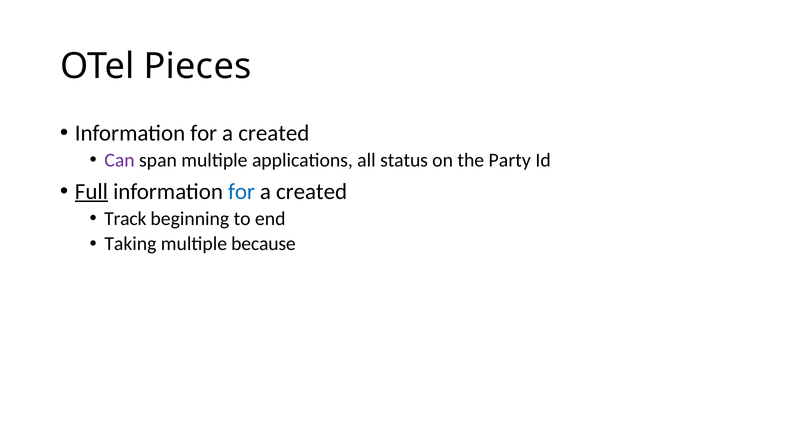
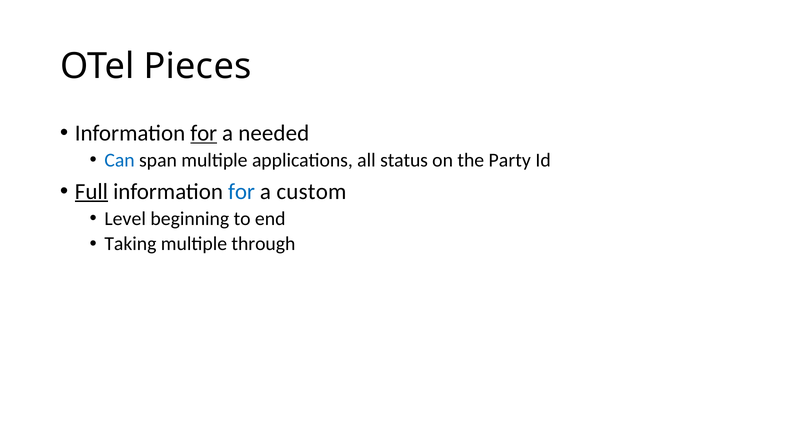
for at (204, 133) underline: none -> present
created at (274, 133): created -> needed
Can colour: purple -> blue
created at (312, 192): created -> custom
Track: Track -> Level
because: because -> through
